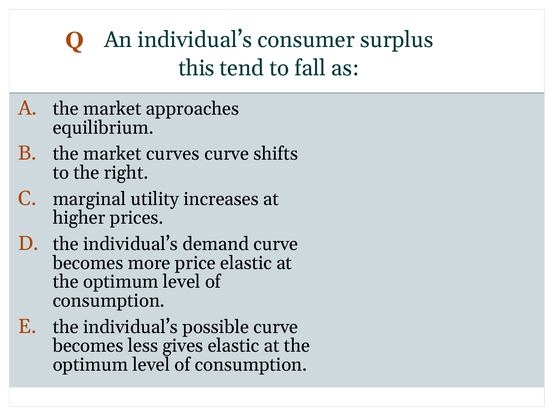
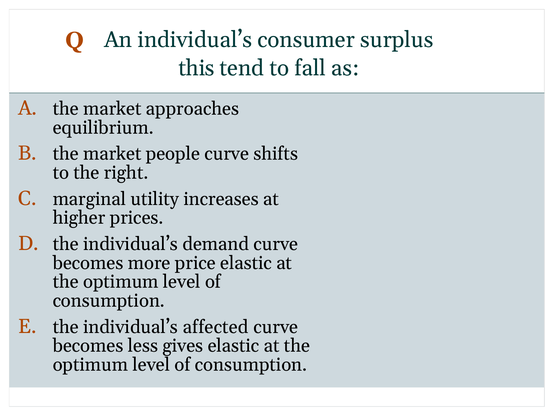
curves: curves -> people
possible: possible -> affected
